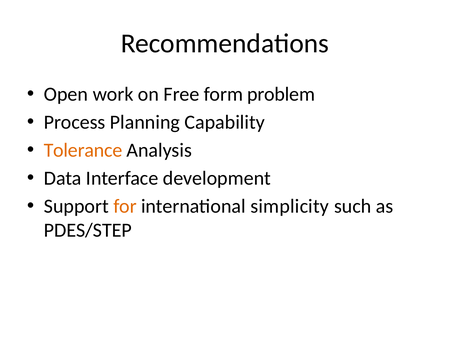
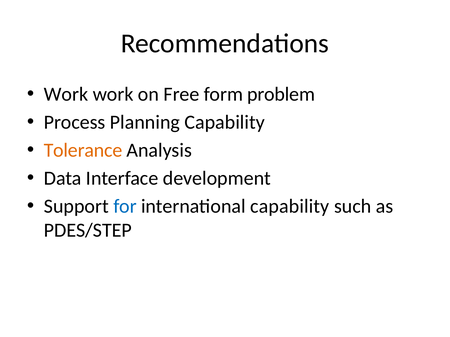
Open at (66, 94): Open -> Work
for colour: orange -> blue
international simplicity: simplicity -> capability
